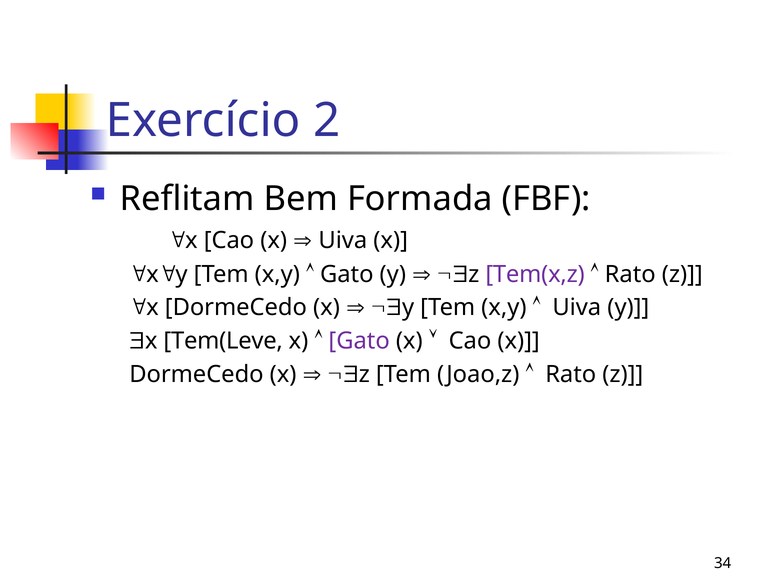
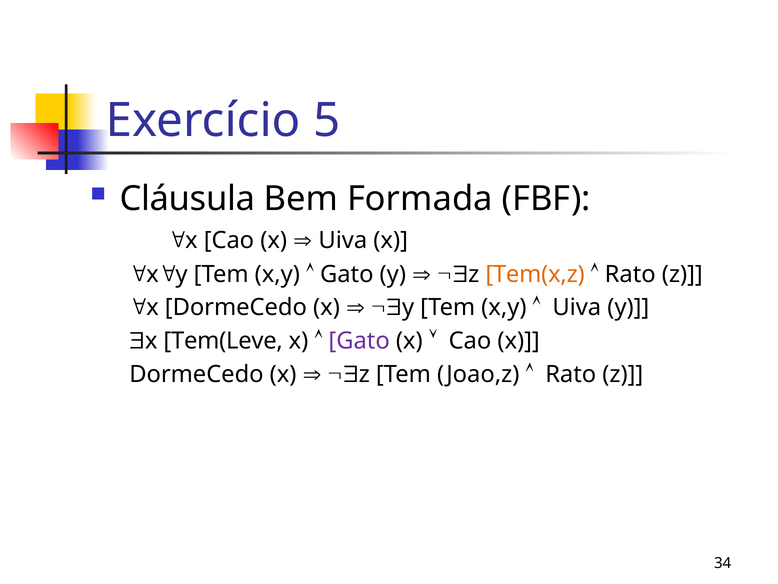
2: 2 -> 5
Reflitam: Reflitam -> Cláusula
Tem(x,z colour: purple -> orange
